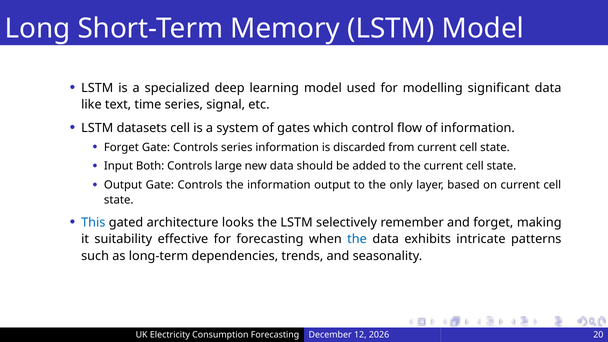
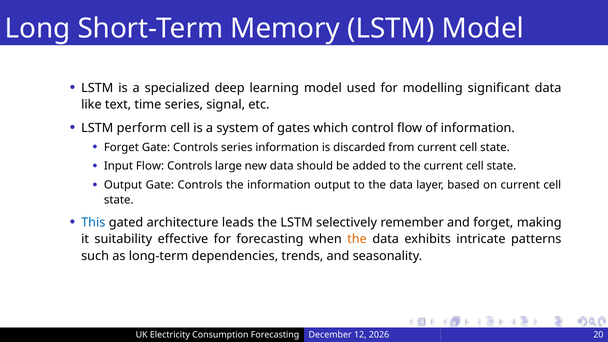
datasets: datasets -> perform
Input Both: Both -> Flow
to the only: only -> data
looks: looks -> leads
the at (357, 239) colour: blue -> orange
